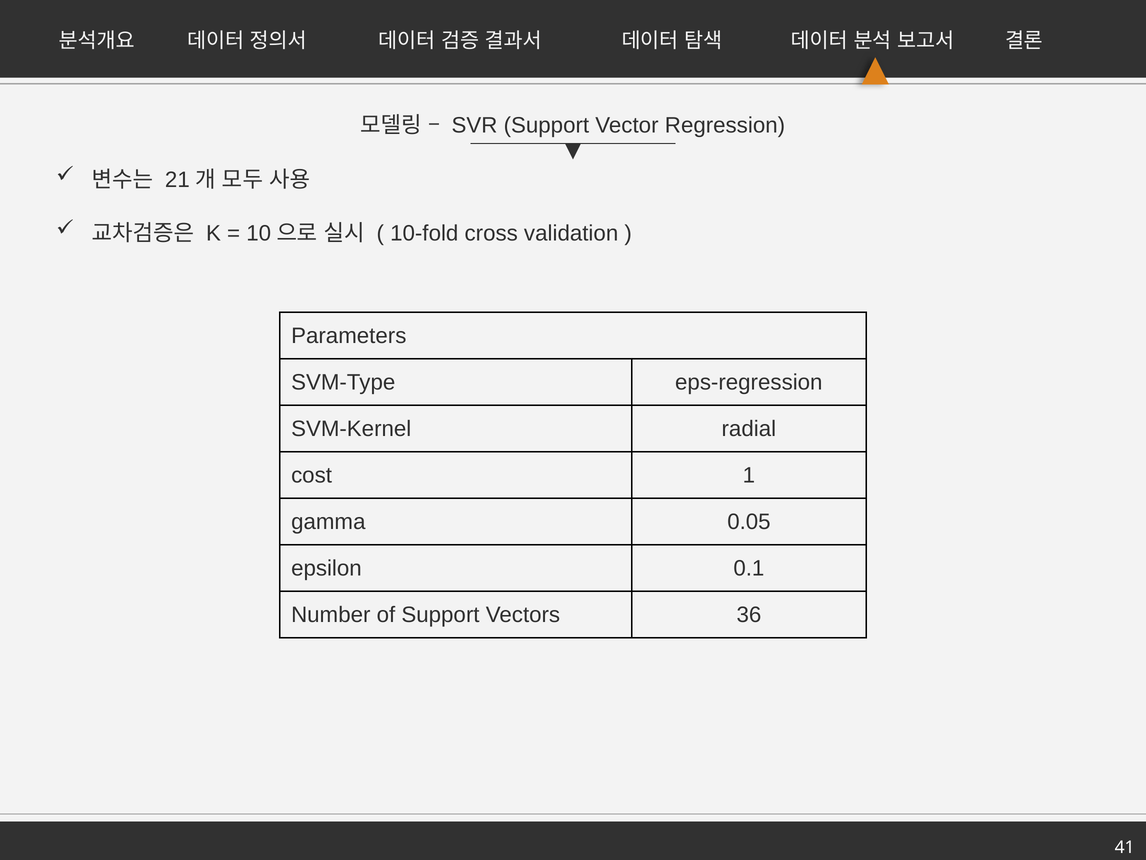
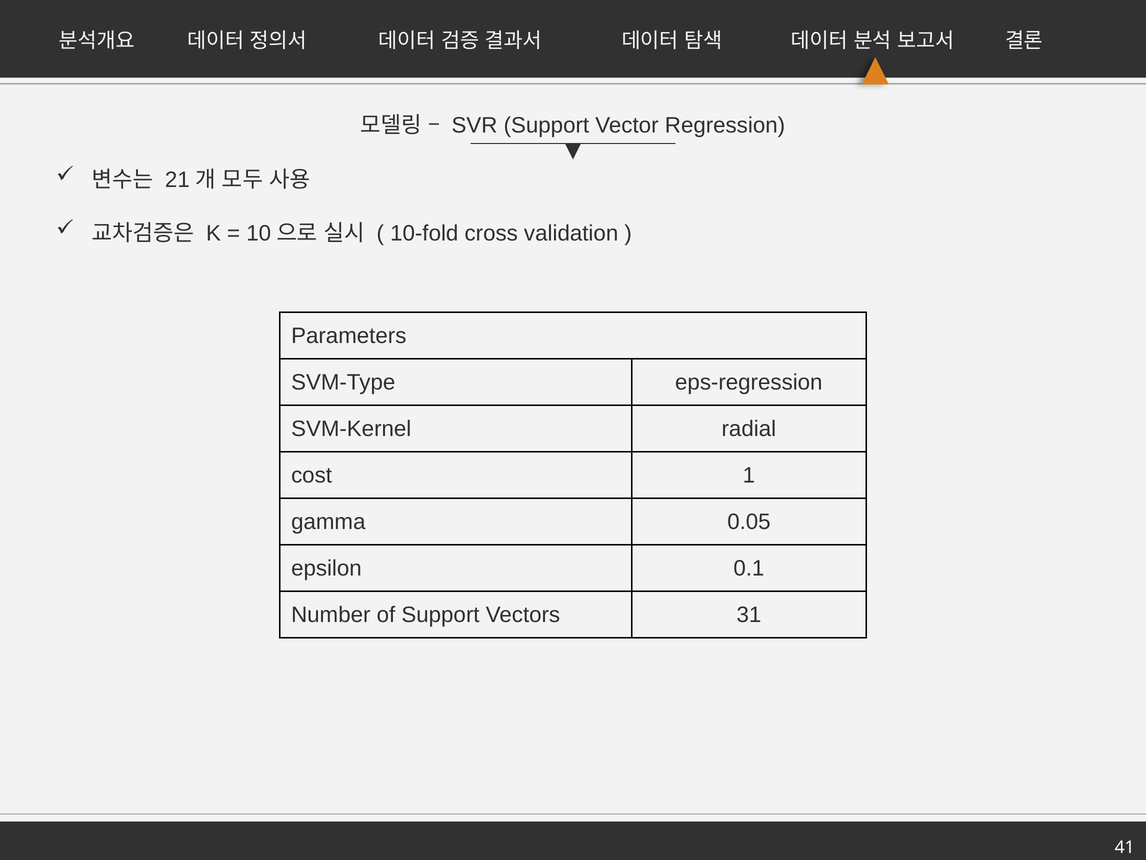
36: 36 -> 31
